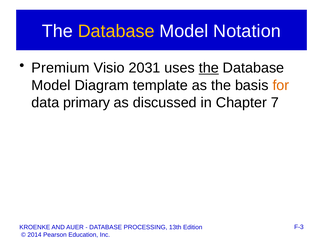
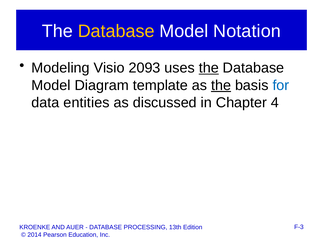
Premium: Premium -> Modeling
2031: 2031 -> 2093
the at (221, 85) underline: none -> present
for colour: orange -> blue
primary: primary -> entities
7: 7 -> 4
